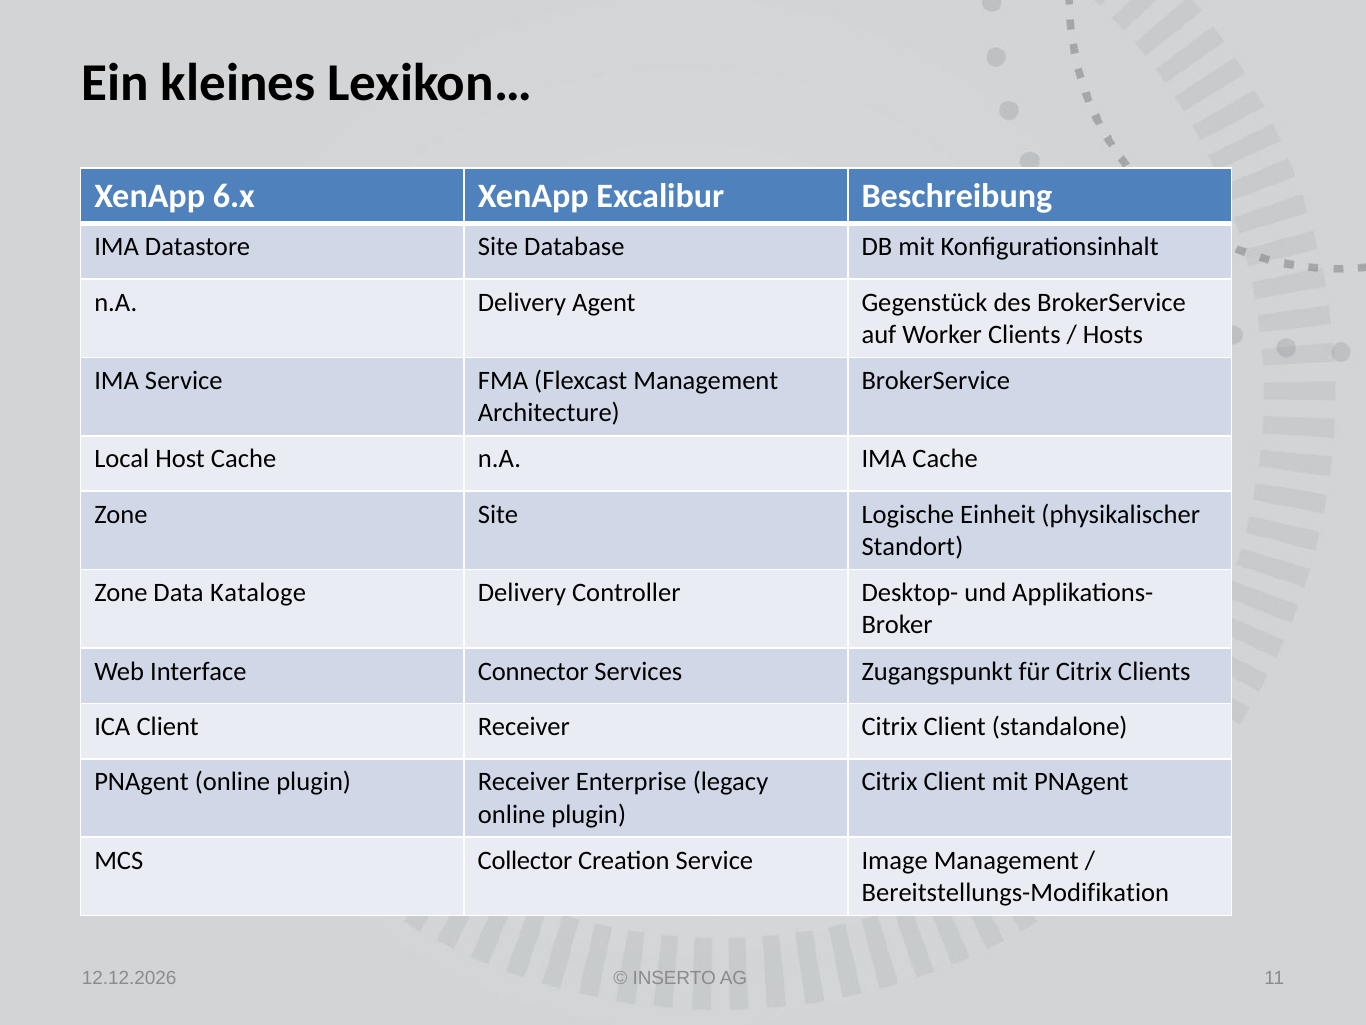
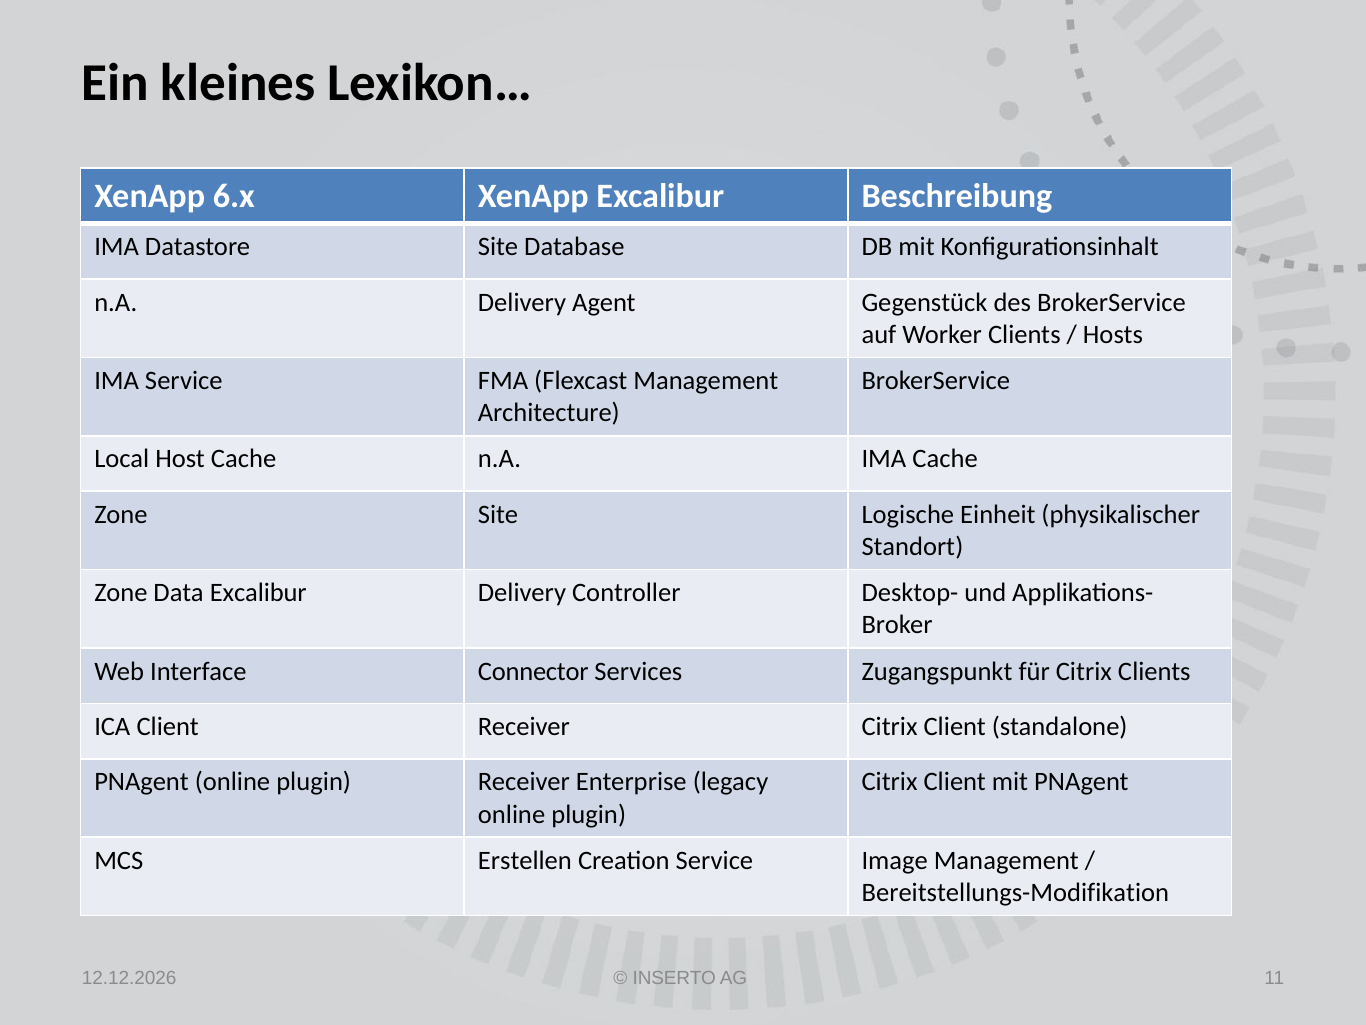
Data Kataloge: Kataloge -> Excalibur
Collector: Collector -> Erstellen
